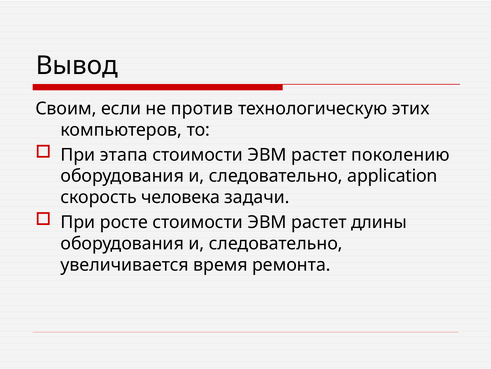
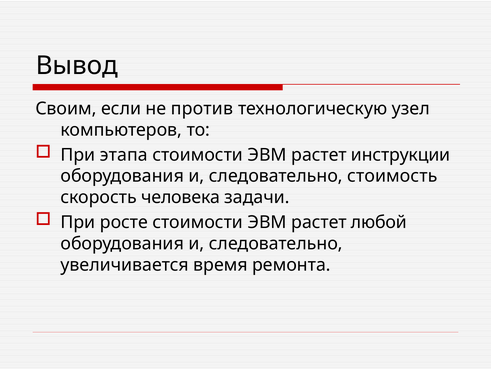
этих: этих -> узел
поколению: поколению -> инструкции
application: application -> стоимость
длины: длины -> любой
